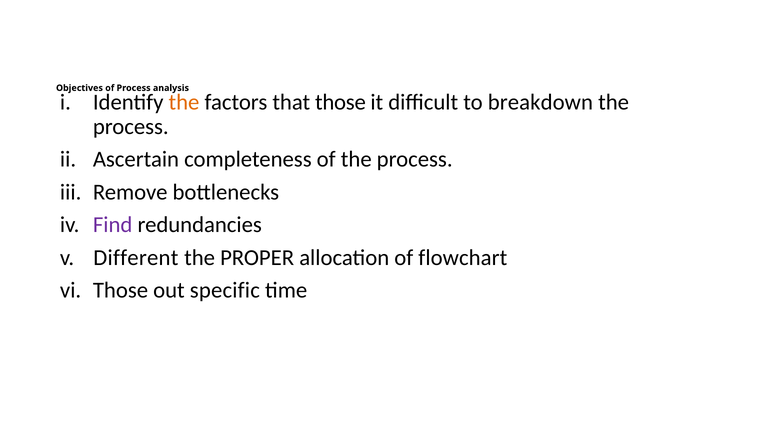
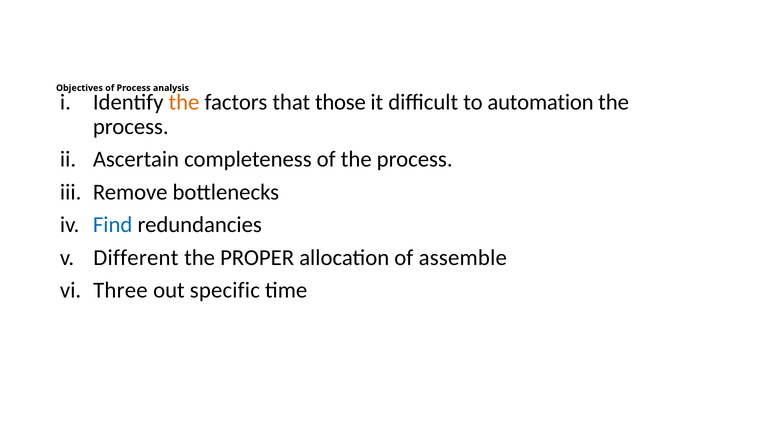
breakdown: breakdown -> automation
Find colour: purple -> blue
flowchart: flowchart -> assemble
Those at (121, 290): Those -> Three
